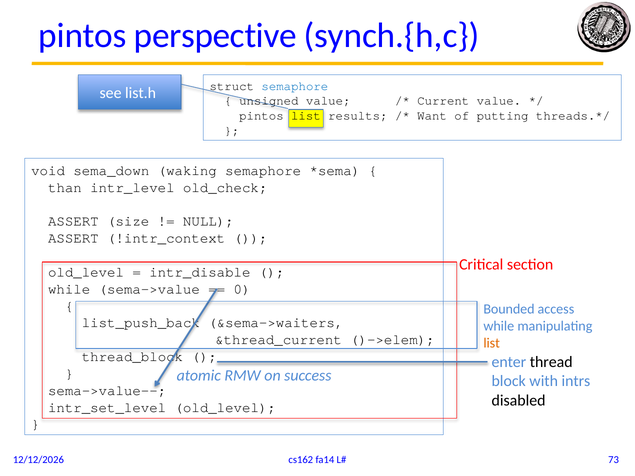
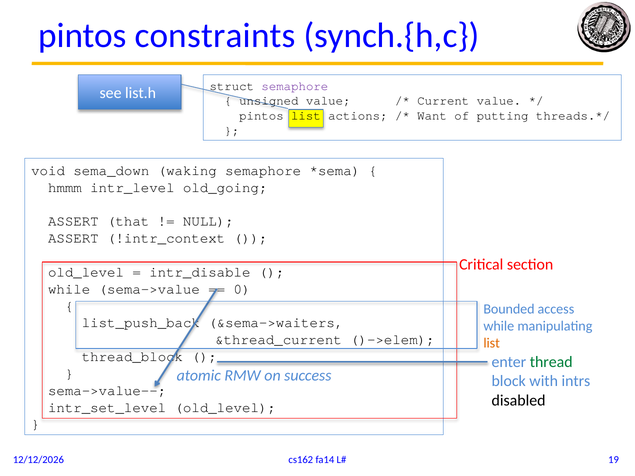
perspective: perspective -> constraints
semaphore at (295, 86) colour: blue -> purple
results: results -> actions
than: than -> hmmm
old_check: old_check -> old_going
size: size -> that
thread colour: black -> green
73: 73 -> 19
